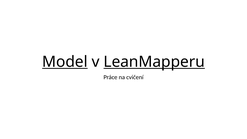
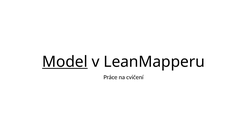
LeanMapperu underline: present -> none
